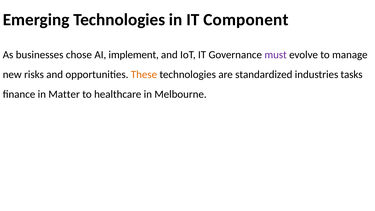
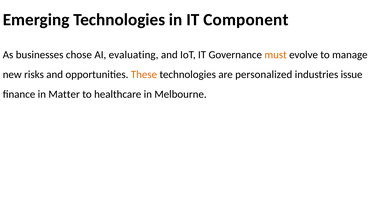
implement: implement -> evaluating
must colour: purple -> orange
standardized: standardized -> personalized
tasks: tasks -> issue
